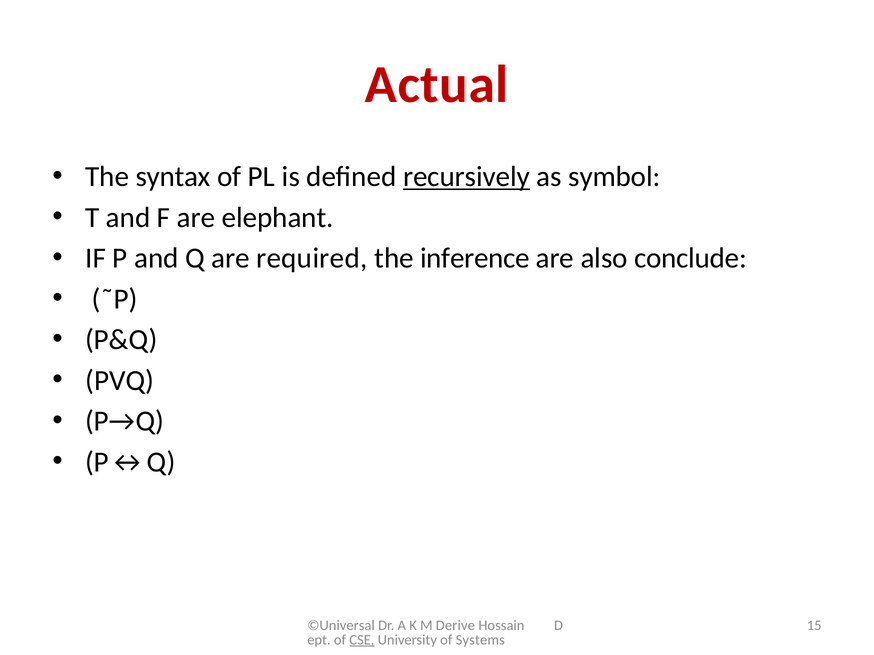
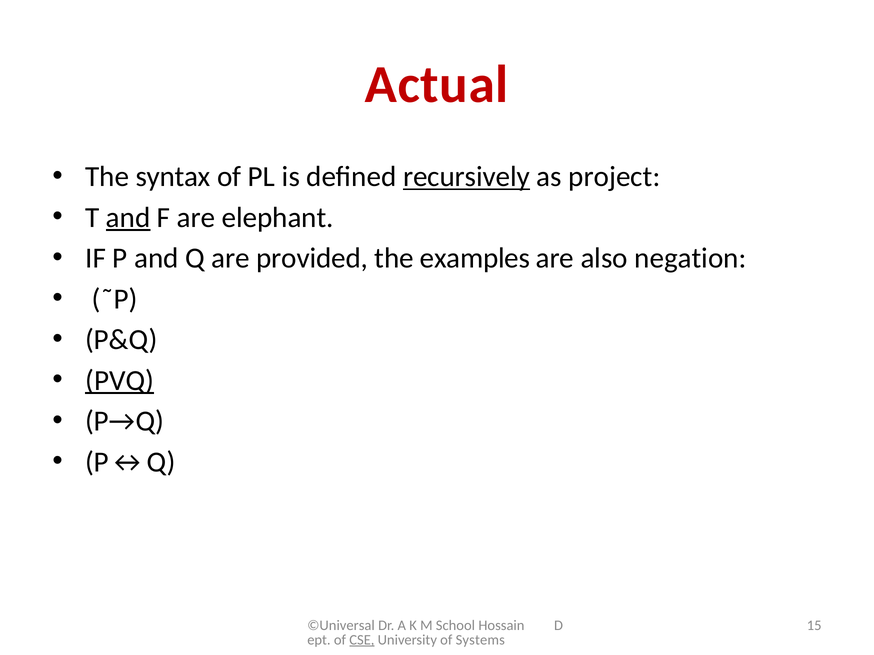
symbol: symbol -> project
and at (128, 218) underline: none -> present
required: required -> provided
inference: inference -> examples
conclude: conclude -> negation
PVQ underline: none -> present
Derive: Derive -> School
